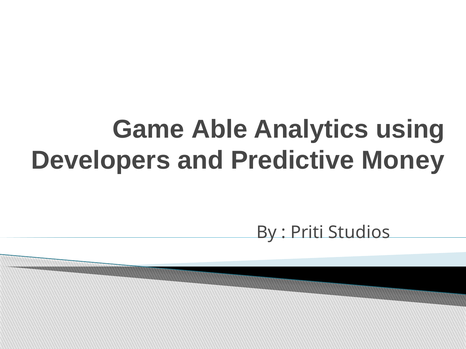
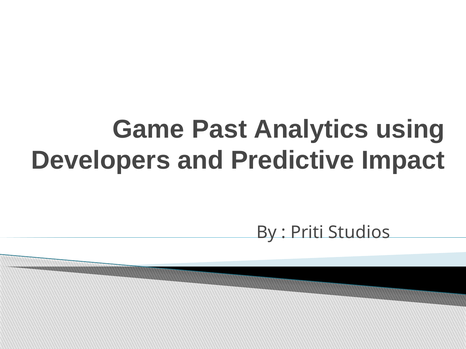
Able: Able -> Past
Money: Money -> Impact
